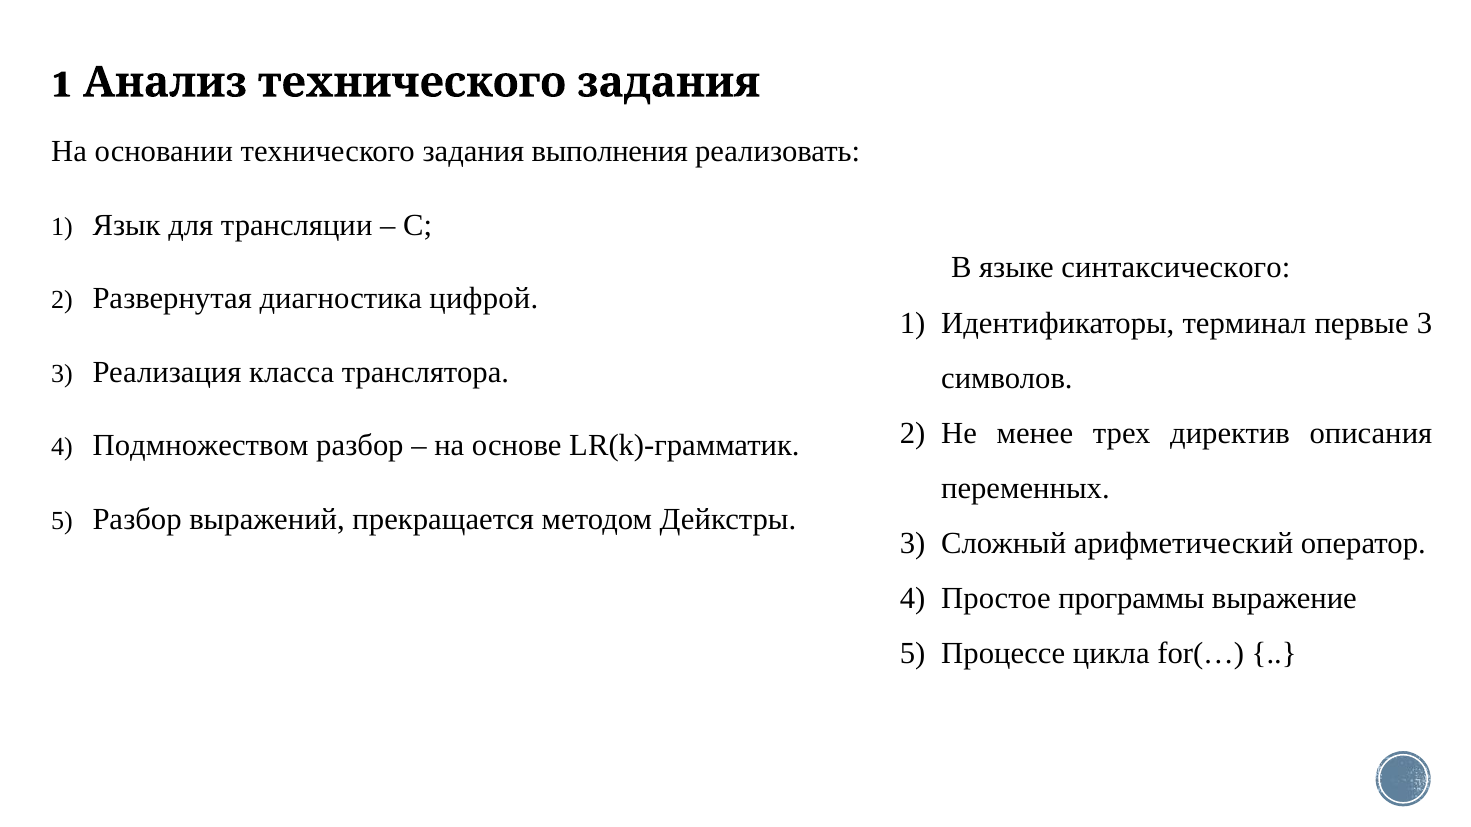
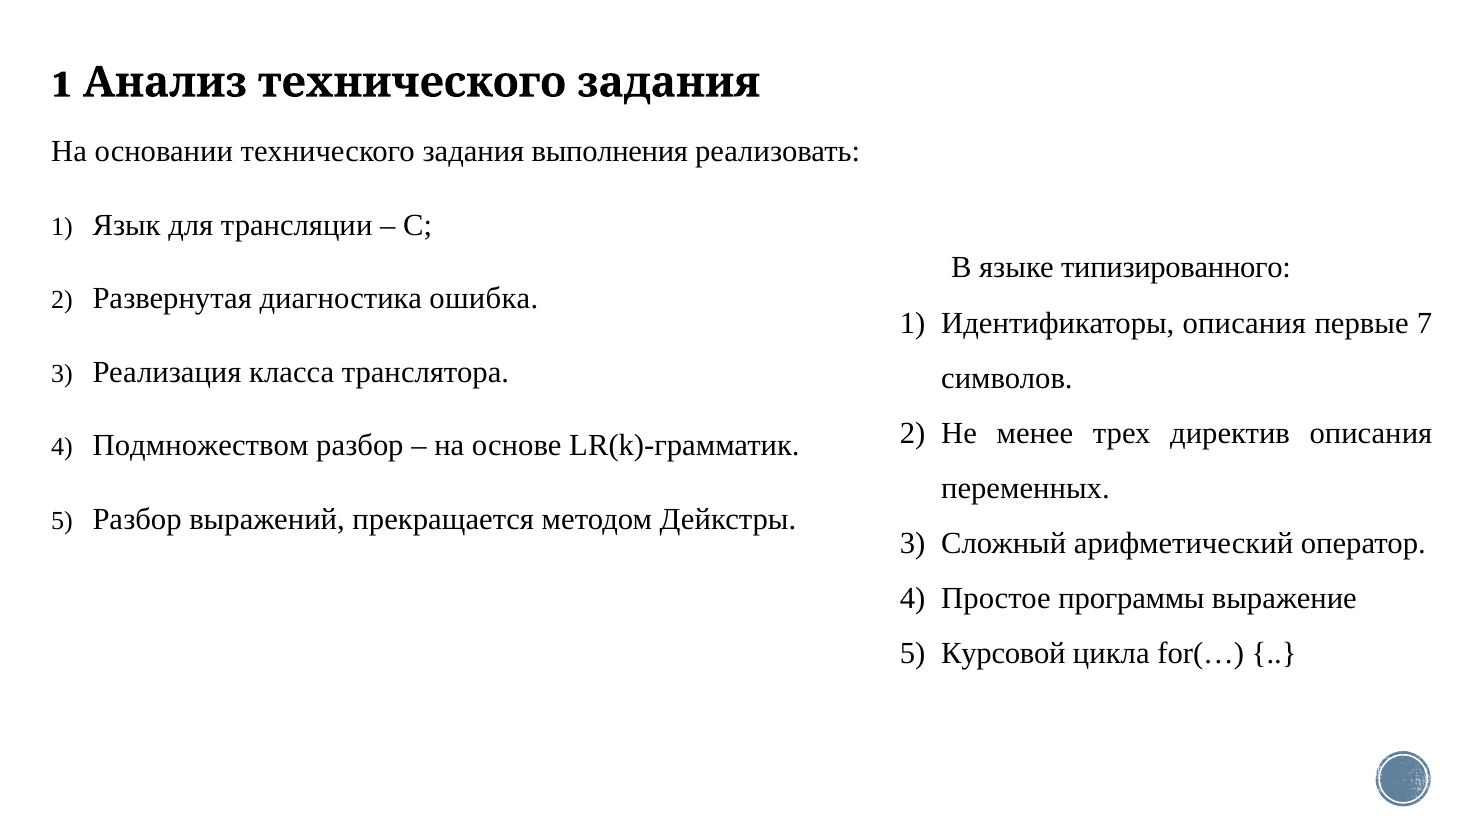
синтаксического: синтаксического -> типизированного
цифрой: цифрой -> ошибка
Идентификаторы терминал: терминал -> описания
первые 3: 3 -> 7
Процессе: Процессе -> Курсовой
